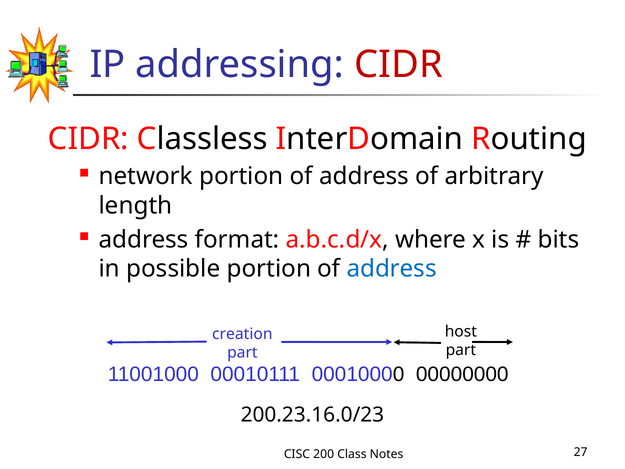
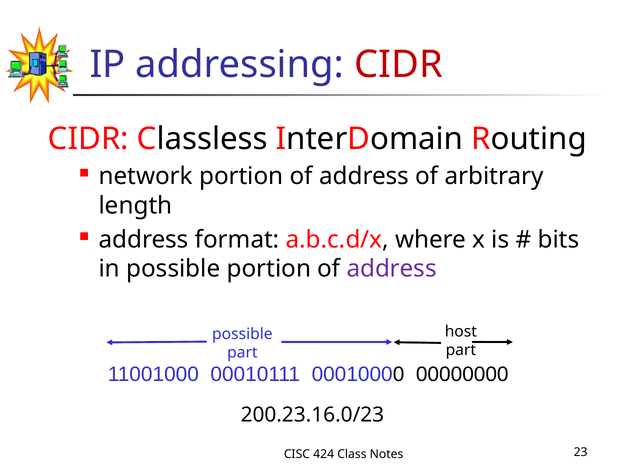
address at (392, 269) colour: blue -> purple
creation at (242, 334): creation -> possible
200: 200 -> 424
27: 27 -> 23
